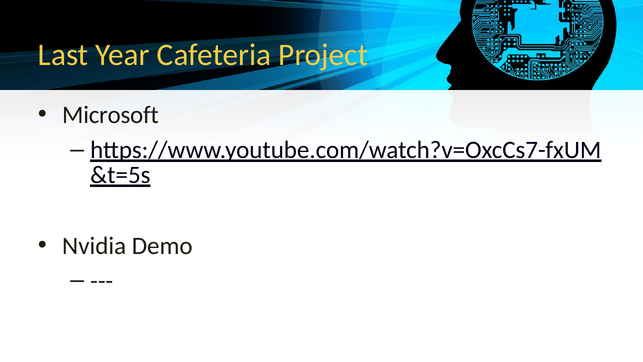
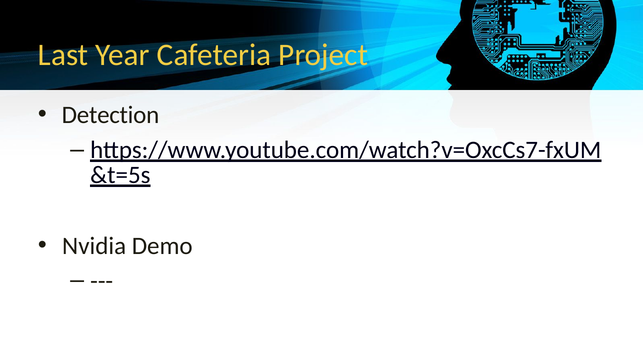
Microsoft: Microsoft -> Detection
